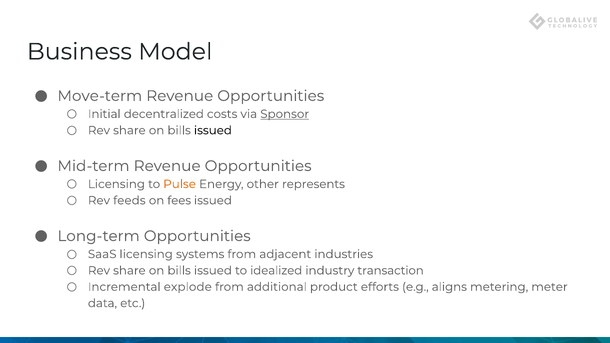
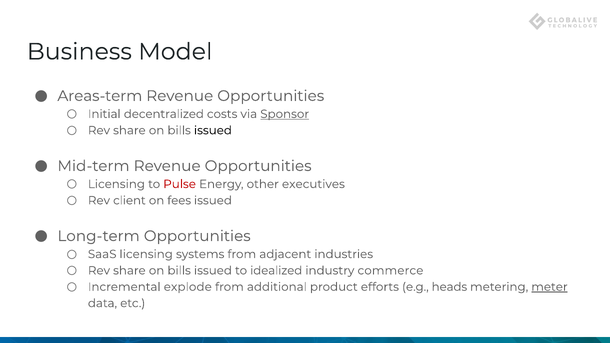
Move-term: Move-term -> Areas-term
Pulse colour: orange -> red
represents: represents -> executives
feeds: feeds -> client
transaction: transaction -> commerce
aligns: aligns -> heads
meter underline: none -> present
